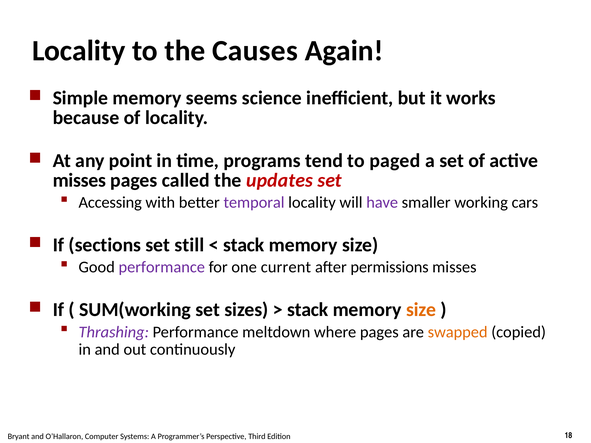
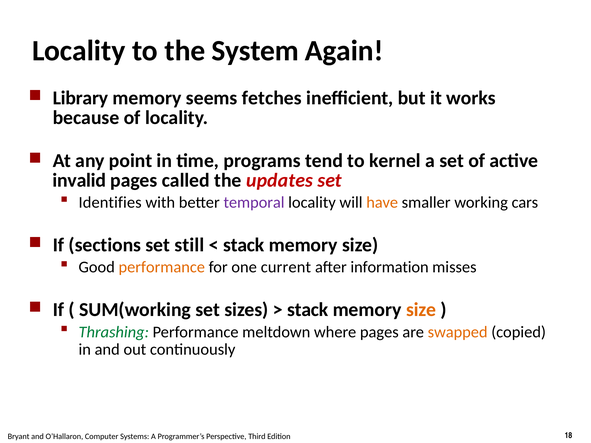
Causes: Causes -> System
Simple: Simple -> Library
science: science -> fetches
paged: paged -> kernel
misses at (79, 180): misses -> invalid
Accessing: Accessing -> Identifies
have colour: purple -> orange
performance at (162, 267) colour: purple -> orange
permissions: permissions -> information
Thrashing colour: purple -> green
